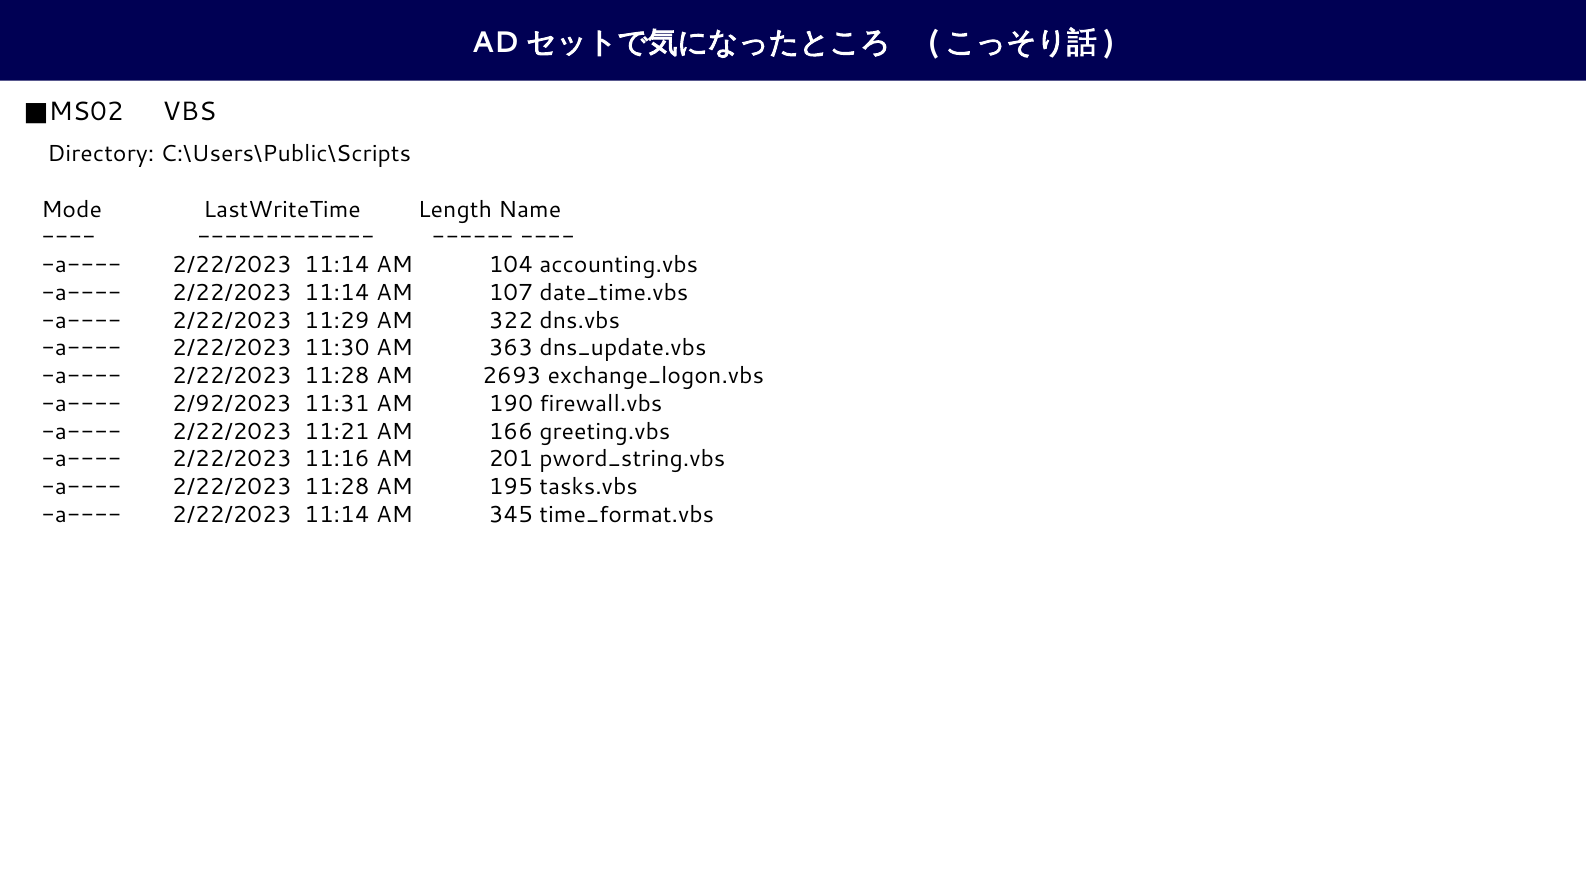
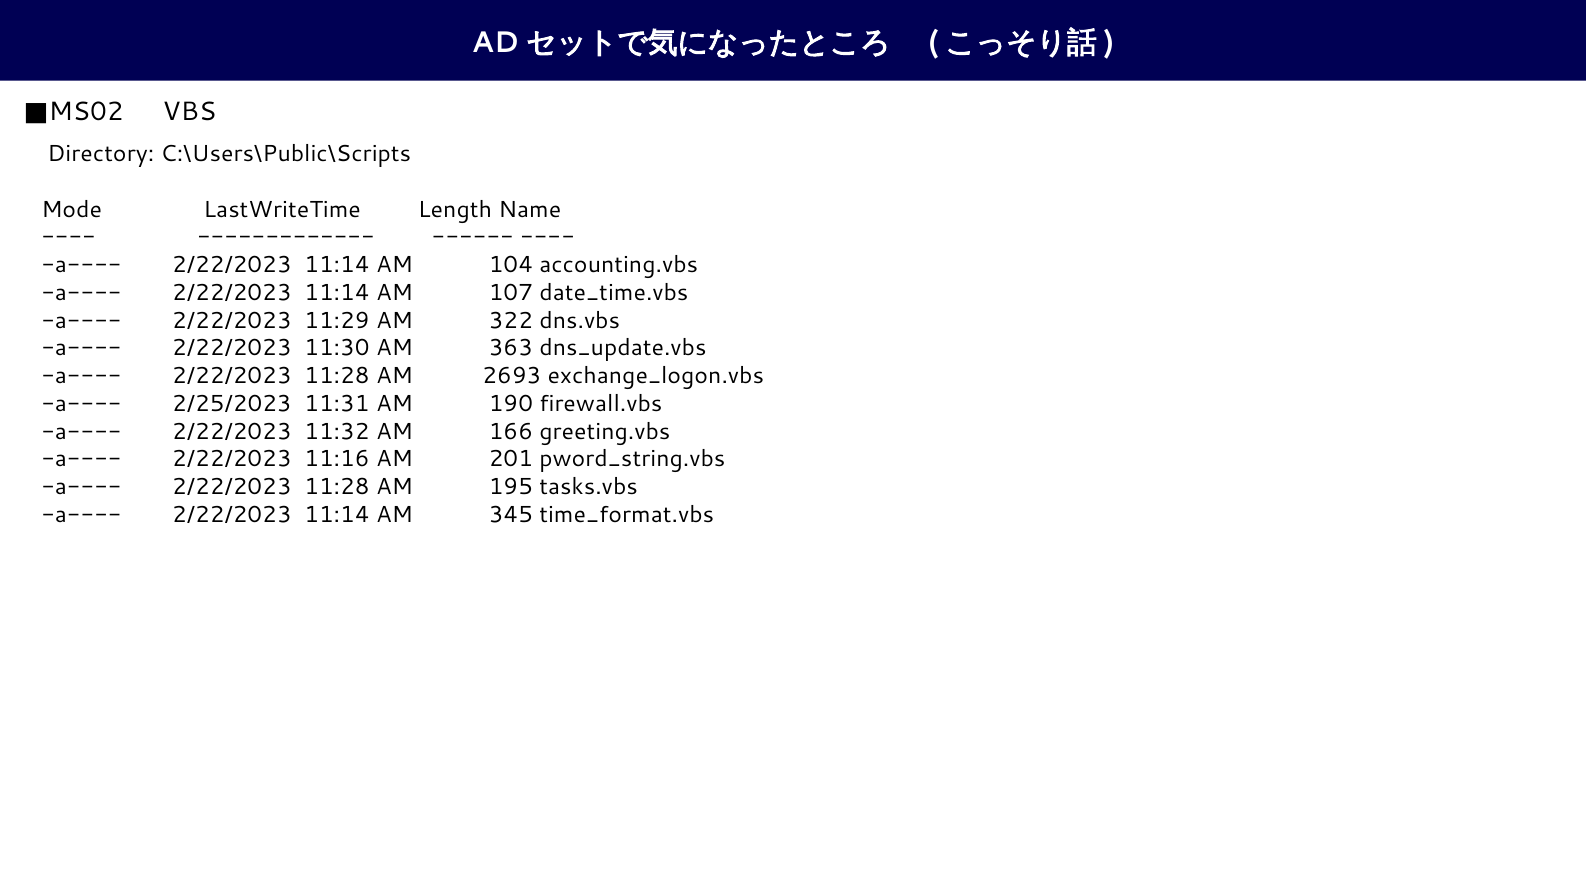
2/92/2023: 2/92/2023 -> 2/25/2023
11:21: 11:21 -> 11:32
